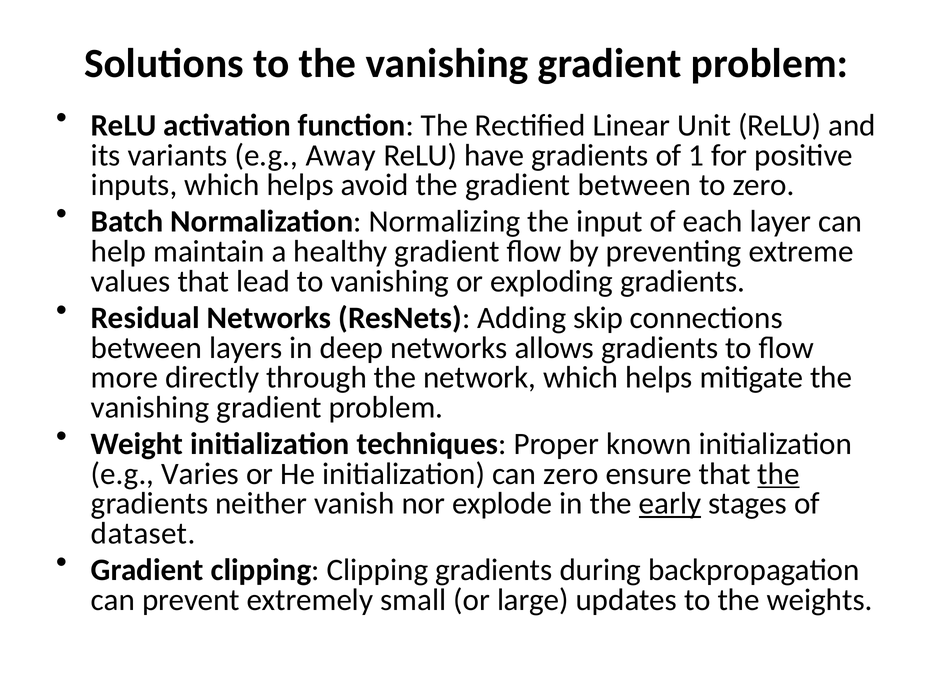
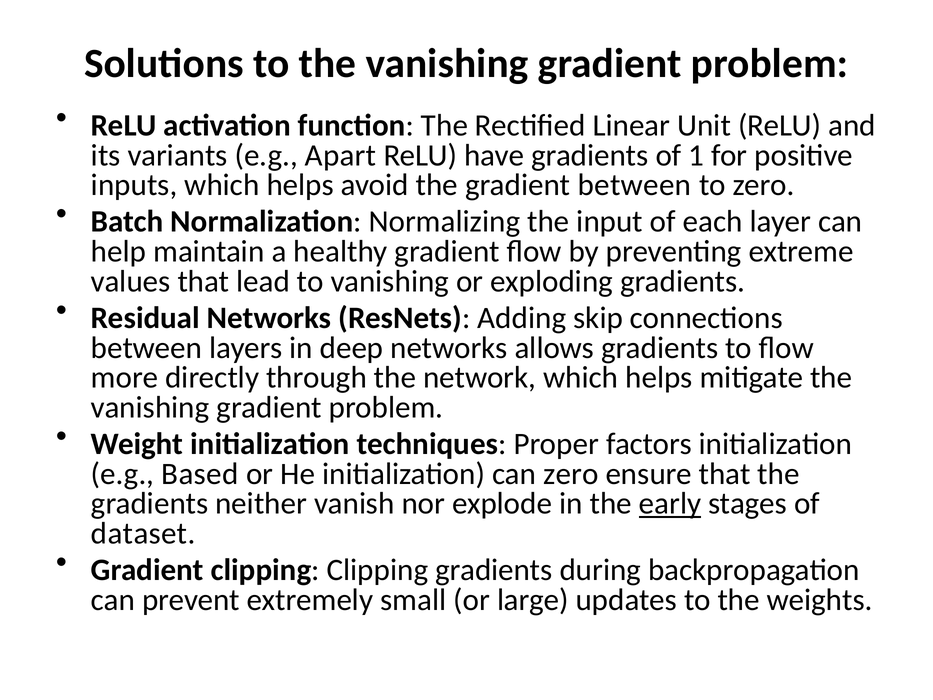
Away: Away -> Apart
known: known -> factors
Varies: Varies -> Based
the at (779, 474) underline: present -> none
